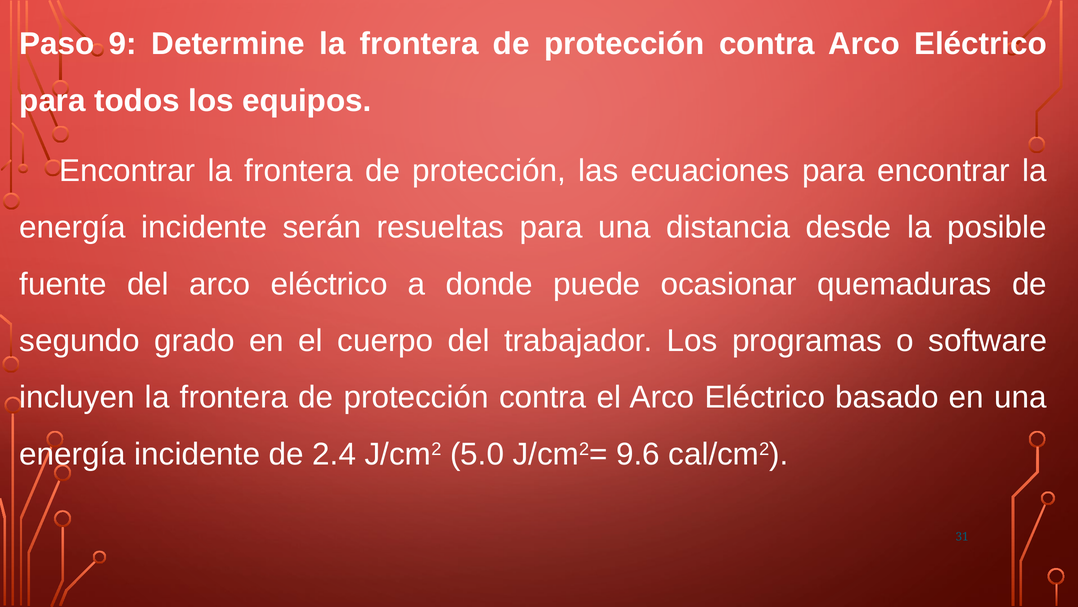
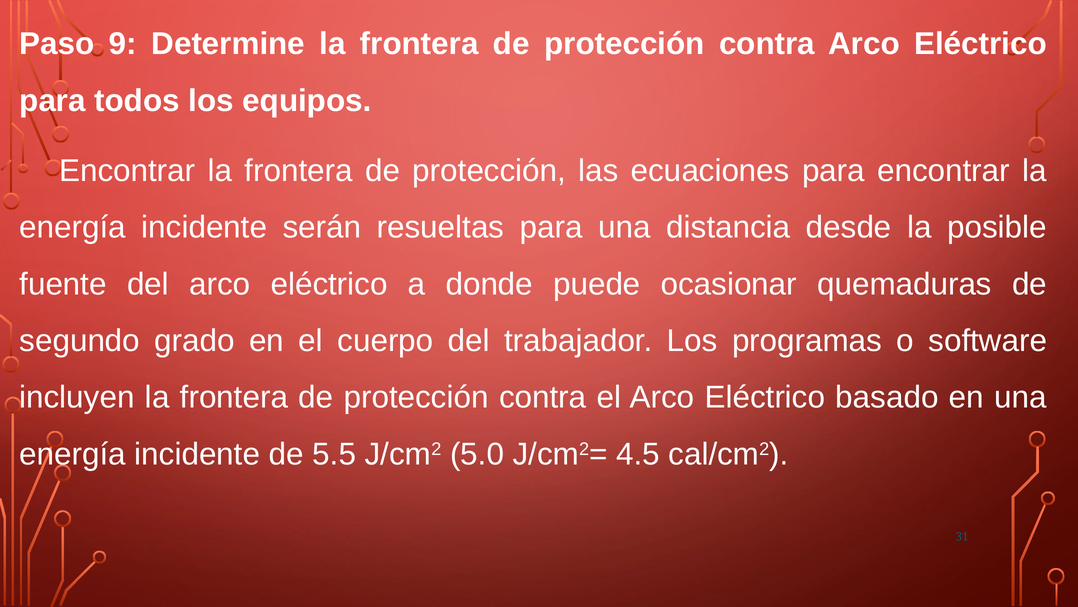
2.4: 2.4 -> 5.5
9.6: 9.6 -> 4.5
